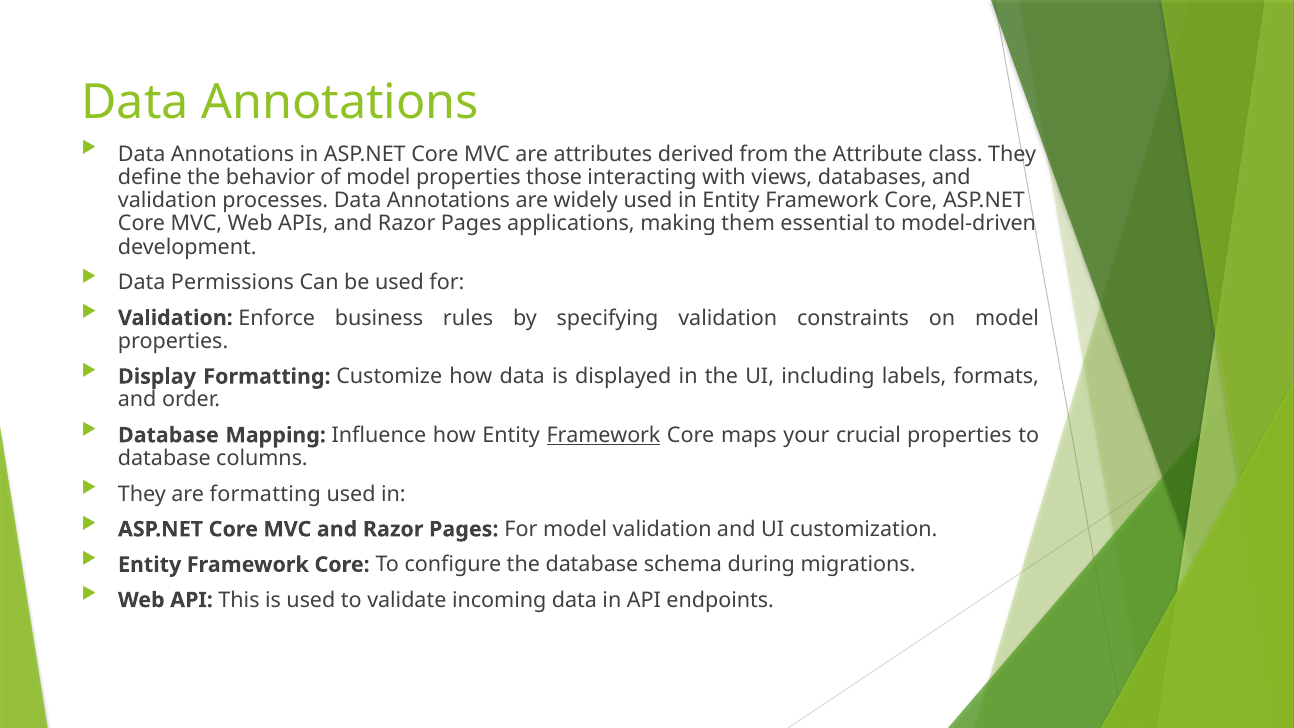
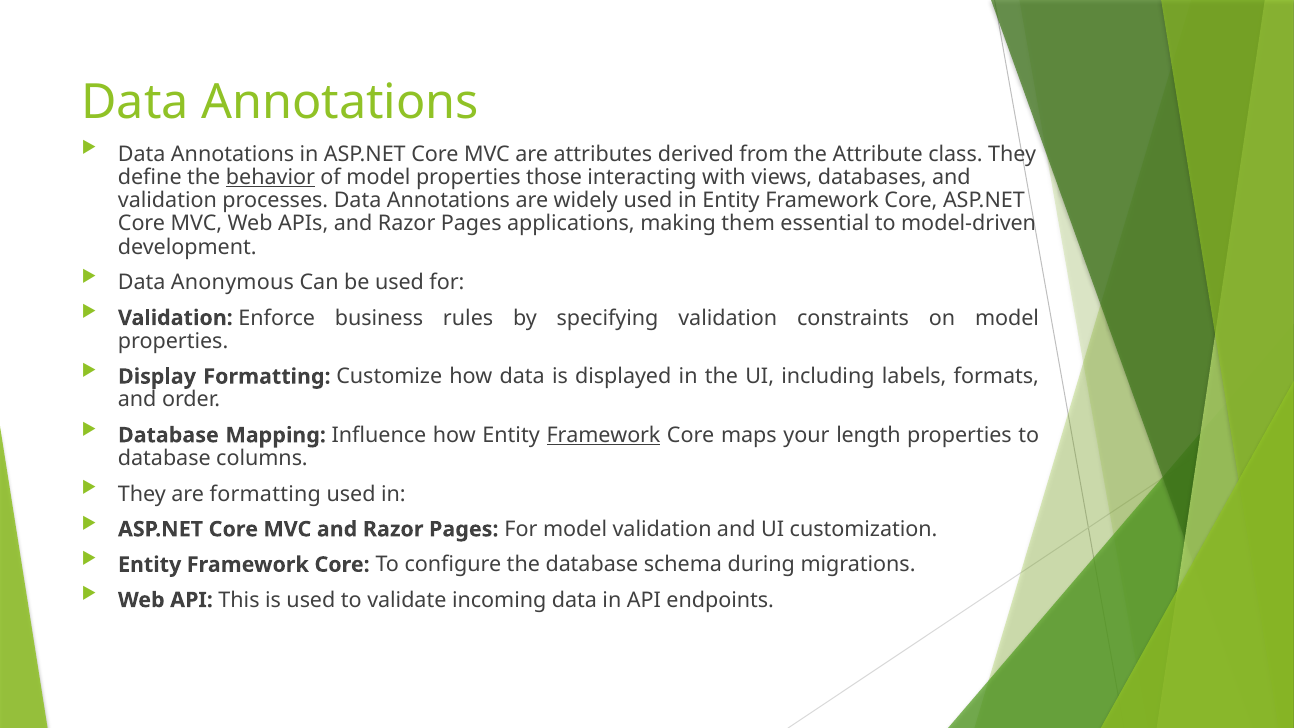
behavior underline: none -> present
Permissions: Permissions -> Anonymous
crucial: crucial -> length
